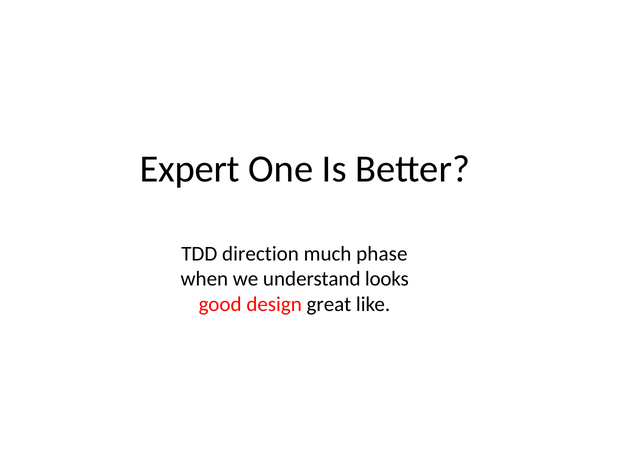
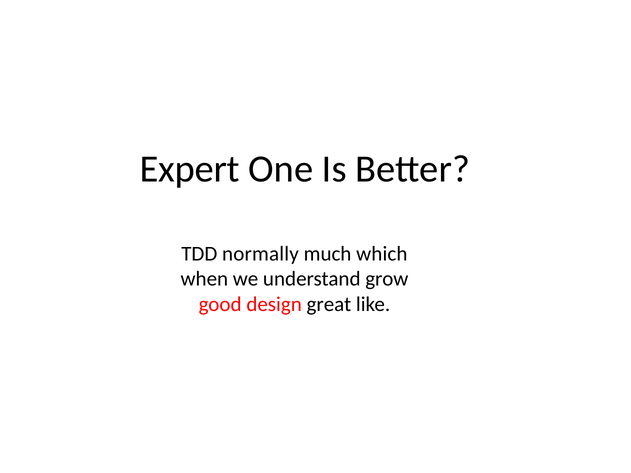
direction: direction -> normally
phase: phase -> which
looks: looks -> grow
